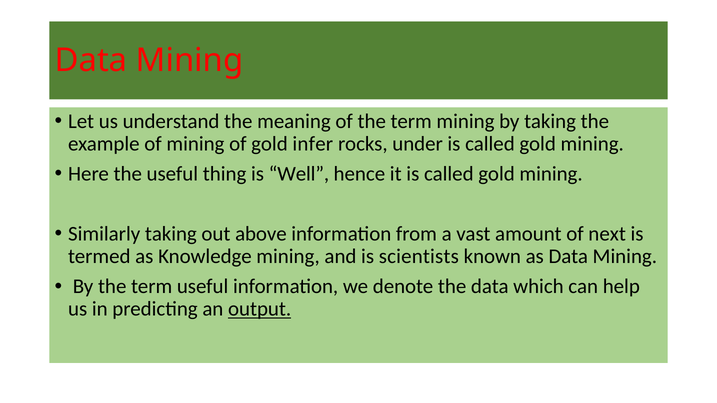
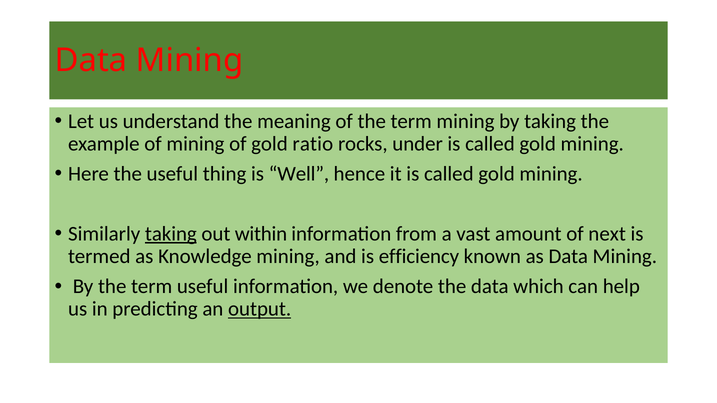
infer: infer -> ratio
taking at (171, 234) underline: none -> present
above: above -> within
scientists: scientists -> efficiency
